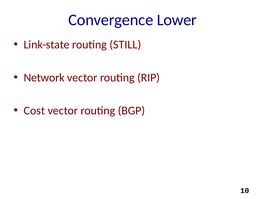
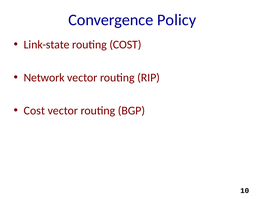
Lower: Lower -> Policy
routing STILL: STILL -> COST
